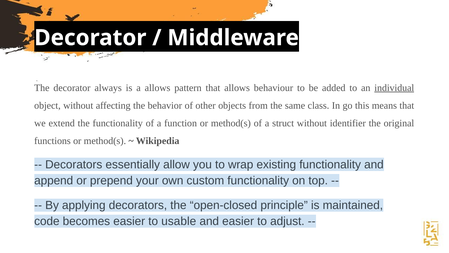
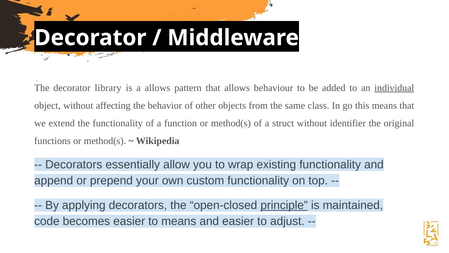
always: always -> library
principle underline: none -> present
to usable: usable -> means
